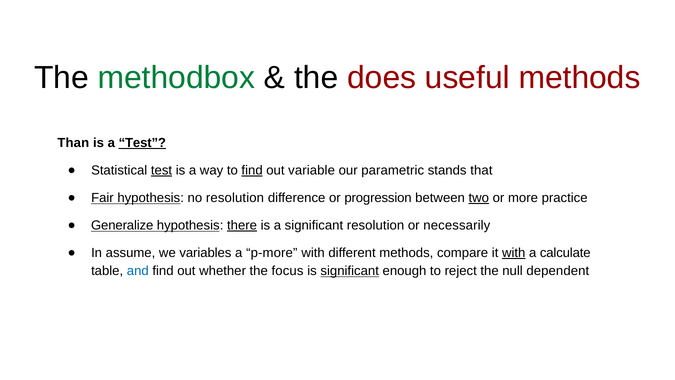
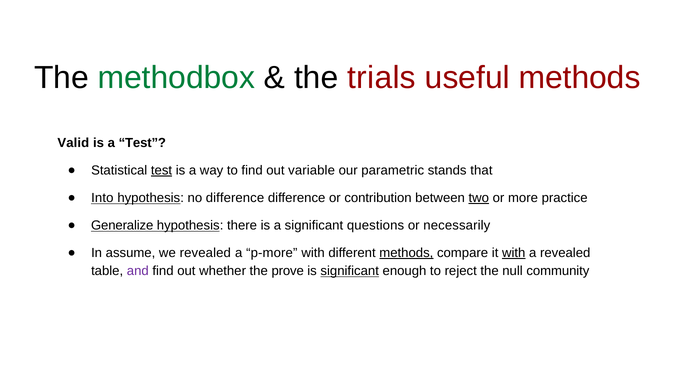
does: does -> trials
Than: Than -> Valid
Test at (142, 143) underline: present -> none
find at (252, 170) underline: present -> none
Fair: Fair -> Into
no resolution: resolution -> difference
progression: progression -> contribution
there underline: present -> none
significant resolution: resolution -> questions
we variables: variables -> revealed
methods at (406, 253) underline: none -> present
a calculate: calculate -> revealed
and colour: blue -> purple
focus: focus -> prove
dependent: dependent -> community
